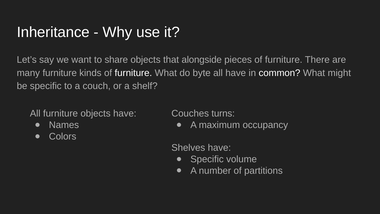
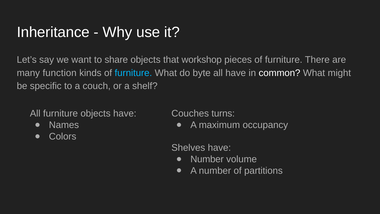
alongside: alongside -> workshop
many furniture: furniture -> function
furniture at (133, 73) colour: white -> light blue
Specific at (207, 159): Specific -> Number
